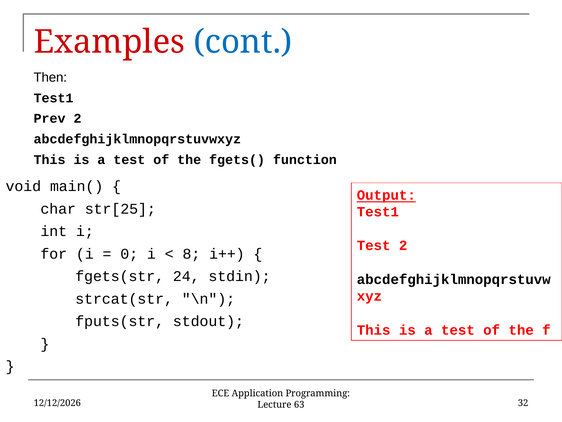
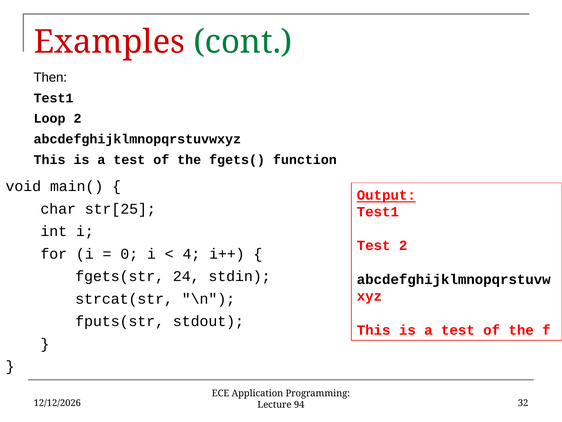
cont colour: blue -> green
Prev: Prev -> Loop
8: 8 -> 4
63: 63 -> 94
